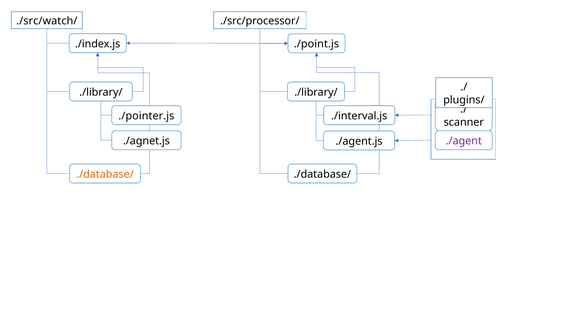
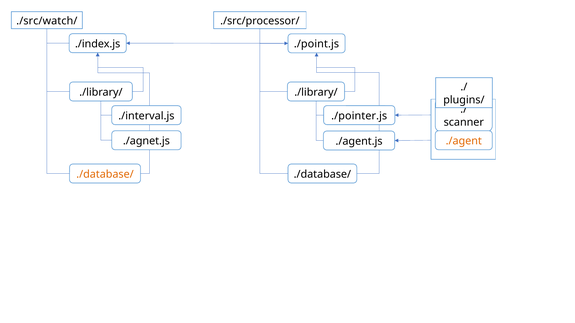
./pointer.js: ./pointer.js -> ./interval.js
./interval.js: ./interval.js -> ./pointer.js
./agent colour: purple -> orange
